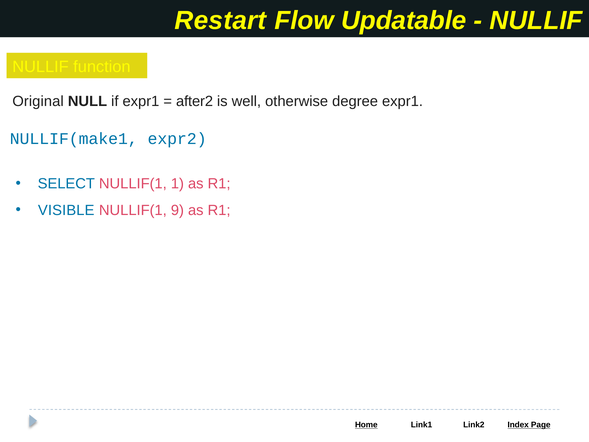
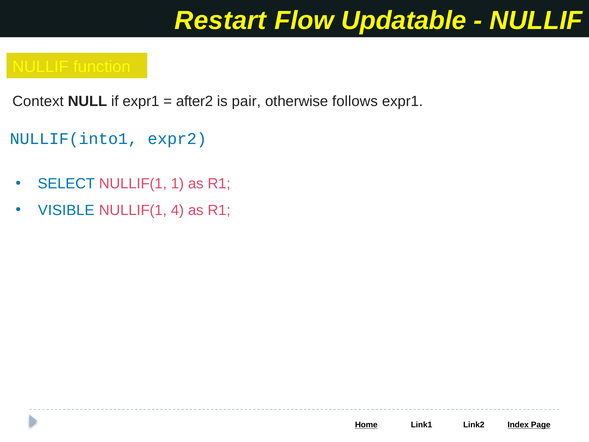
Original: Original -> Context
well: well -> pair
degree: degree -> follows
NULLIF(make1: NULLIF(make1 -> NULLIF(into1
9: 9 -> 4
